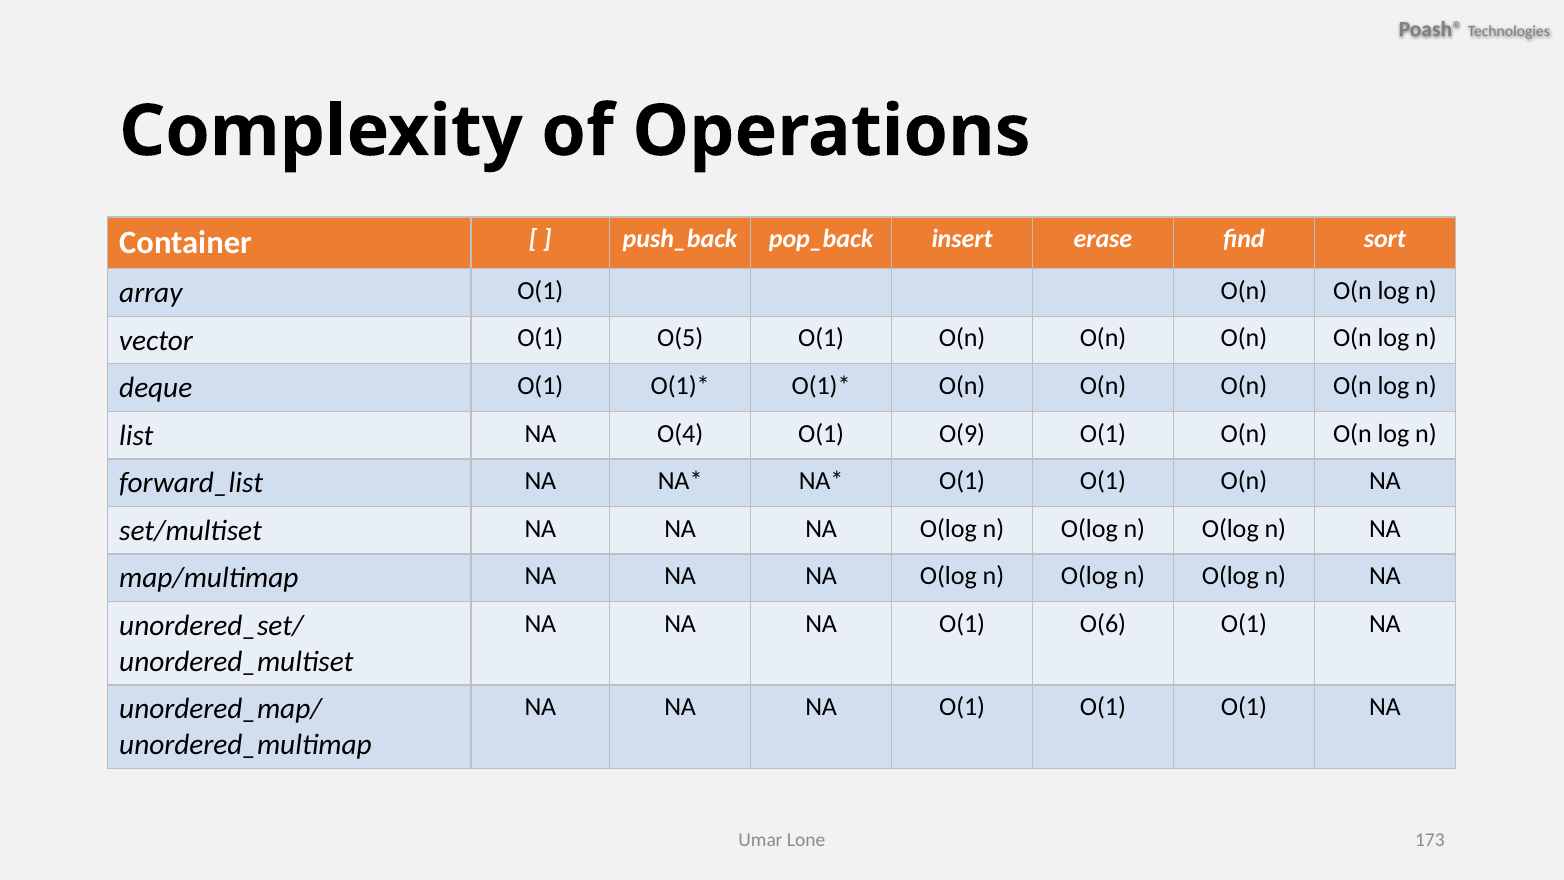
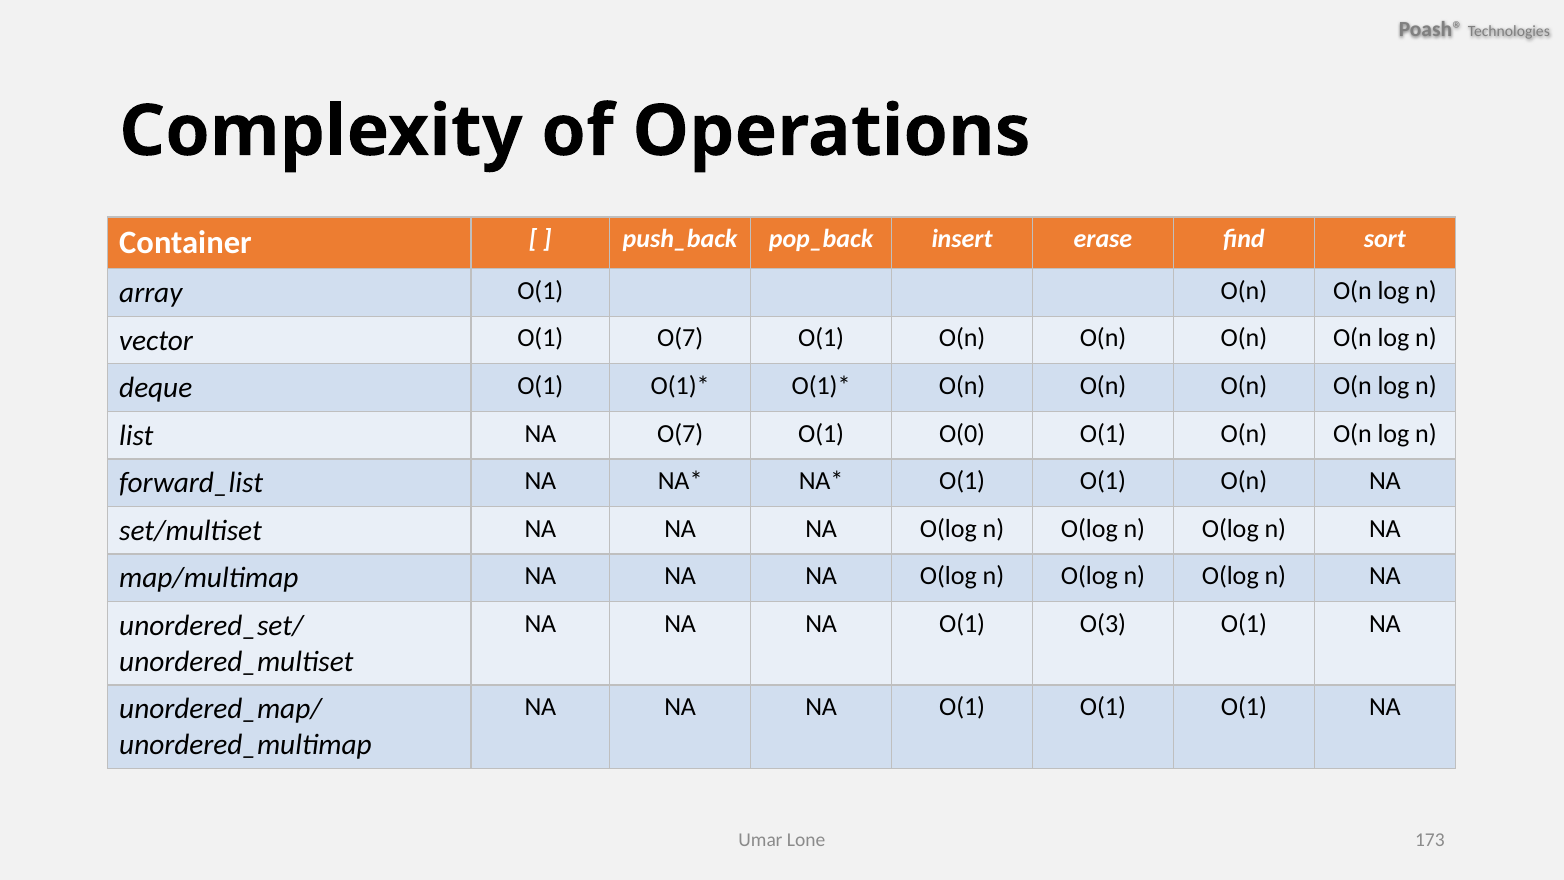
O(1 O(5: O(5 -> O(7
NA O(4: O(4 -> O(7
O(9: O(9 -> O(0
O(6: O(6 -> O(3
